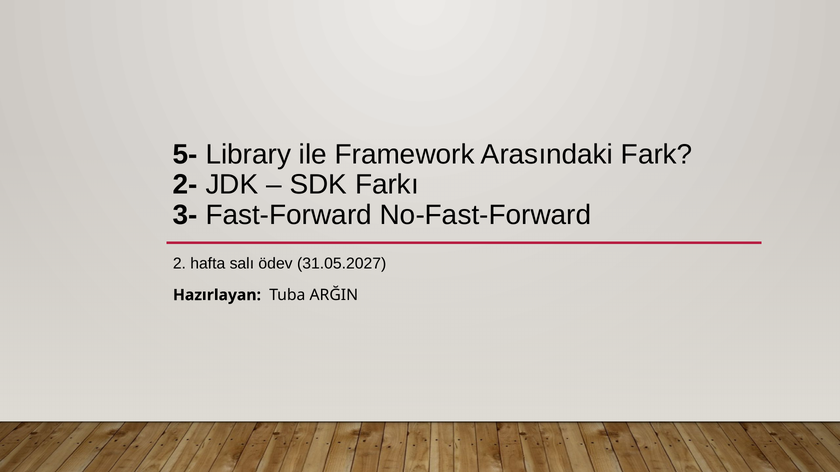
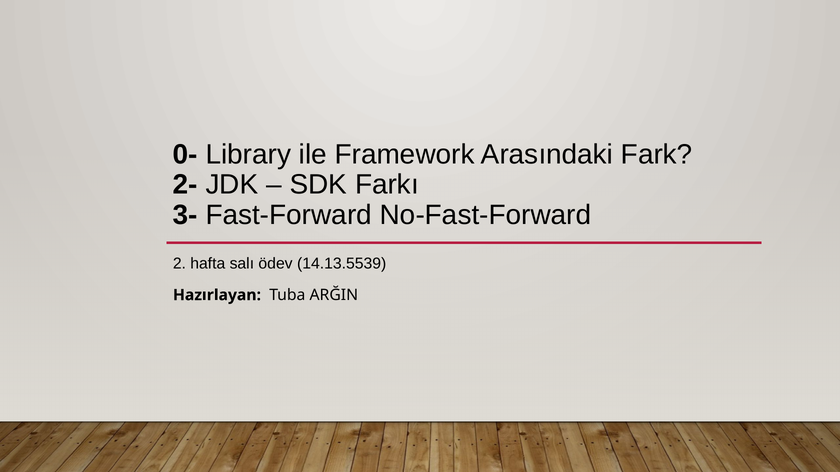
5-: 5- -> 0-
31.05.2027: 31.05.2027 -> 14.13.5539
